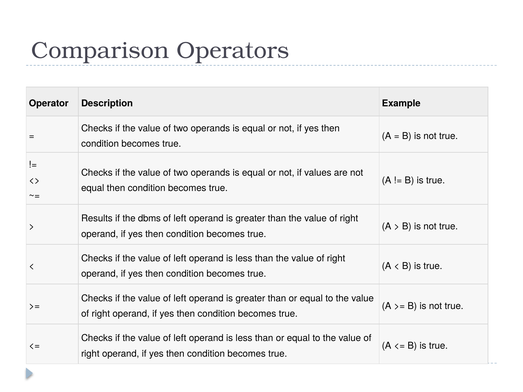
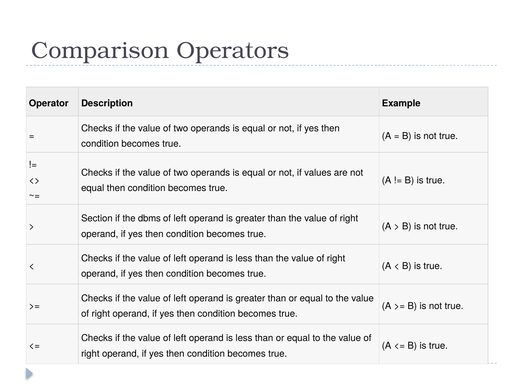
Results: Results -> Section
